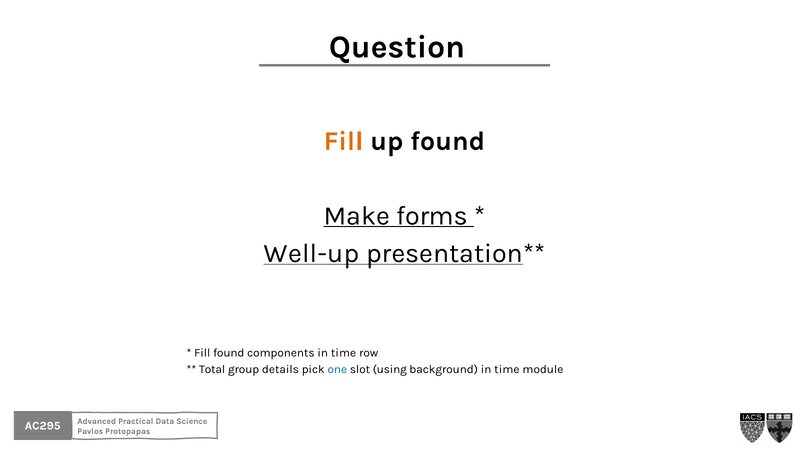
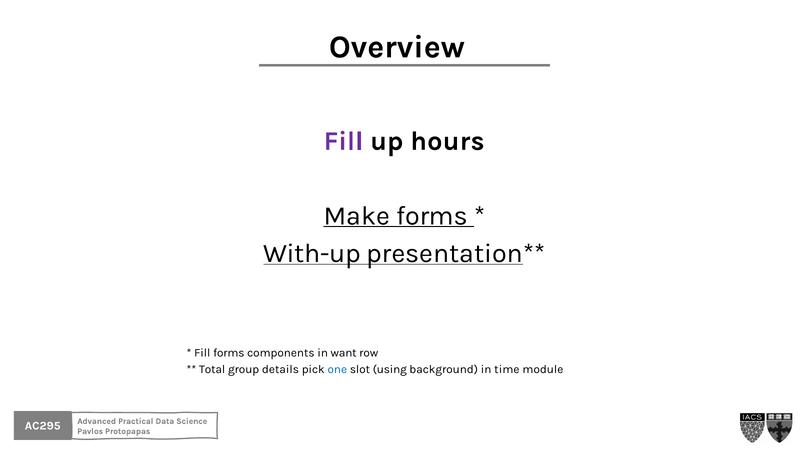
Question: Question -> Overview
Fill at (344, 141) colour: orange -> purple
up found: found -> hours
Well-up: Well-up -> With-up
Fill found: found -> forms
components in time: time -> want
